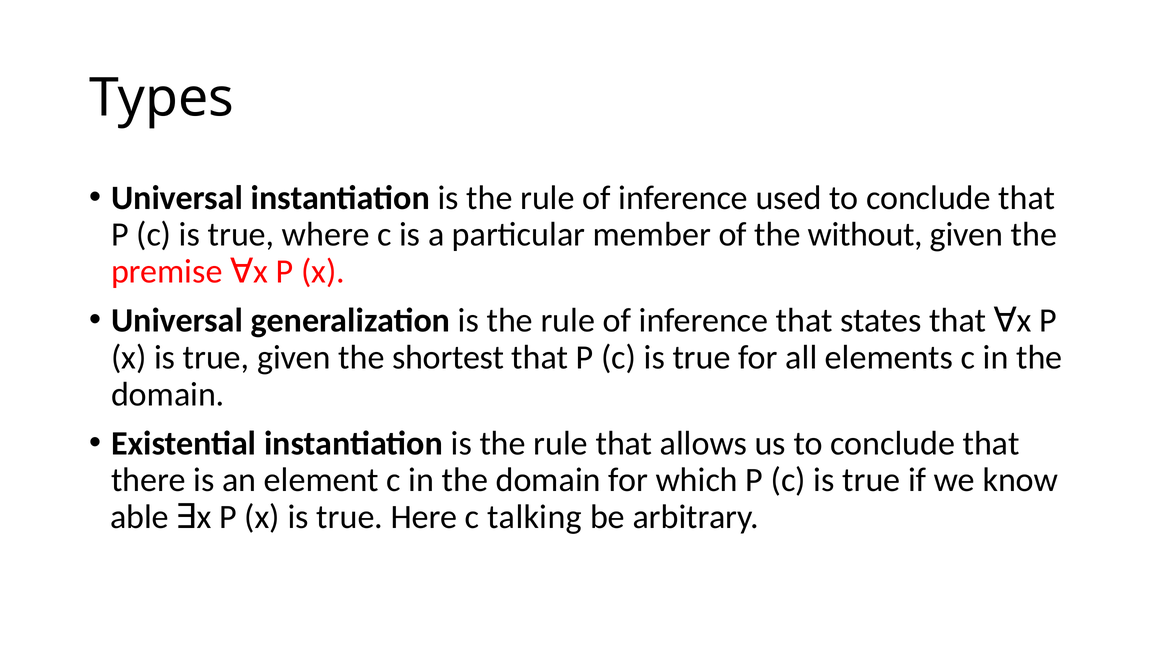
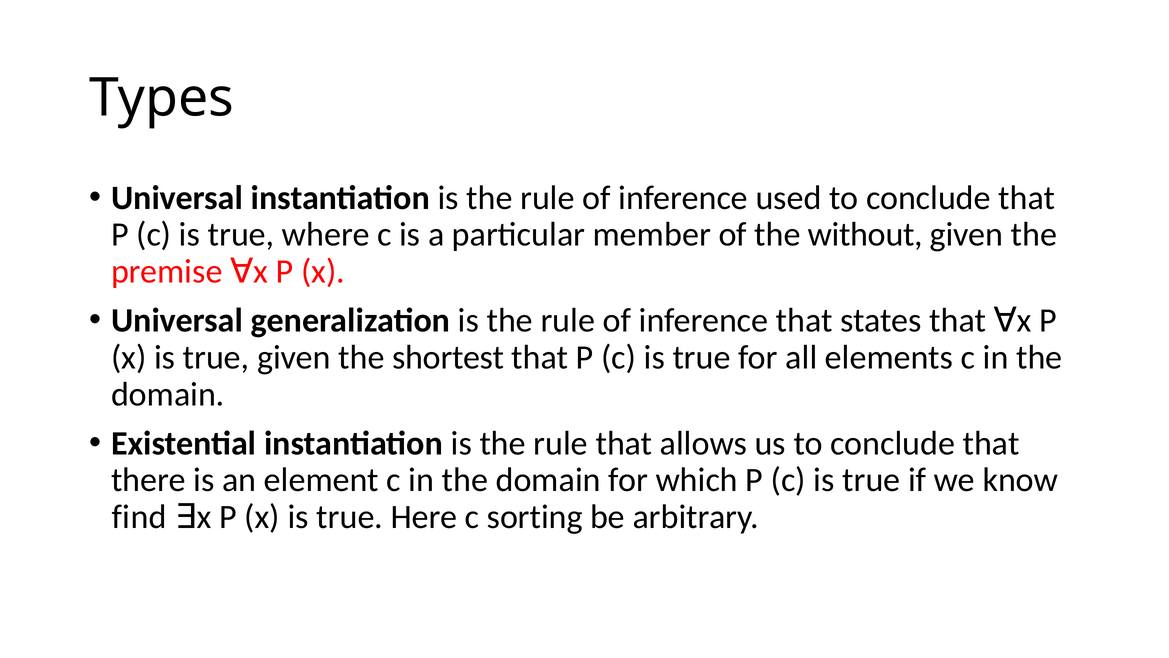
able: able -> find
talking: talking -> sorting
